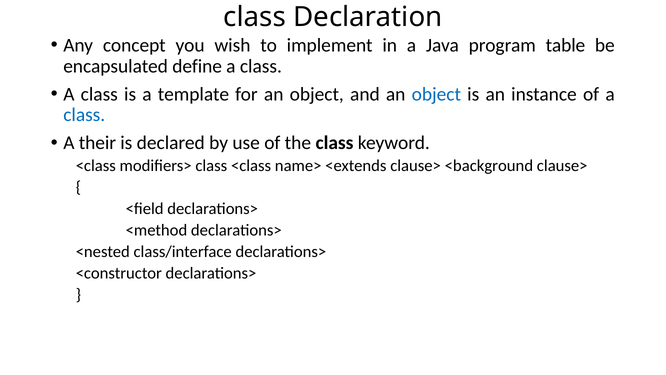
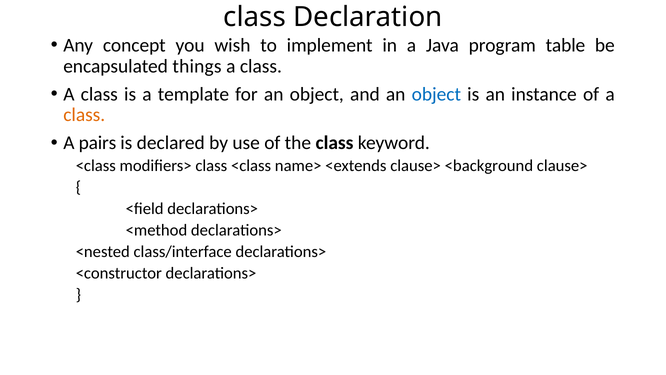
define: define -> things
class at (84, 115) colour: blue -> orange
their: their -> pairs
